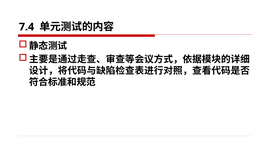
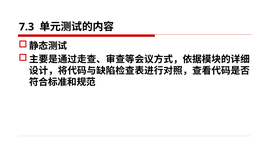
7.4: 7.4 -> 7.3
